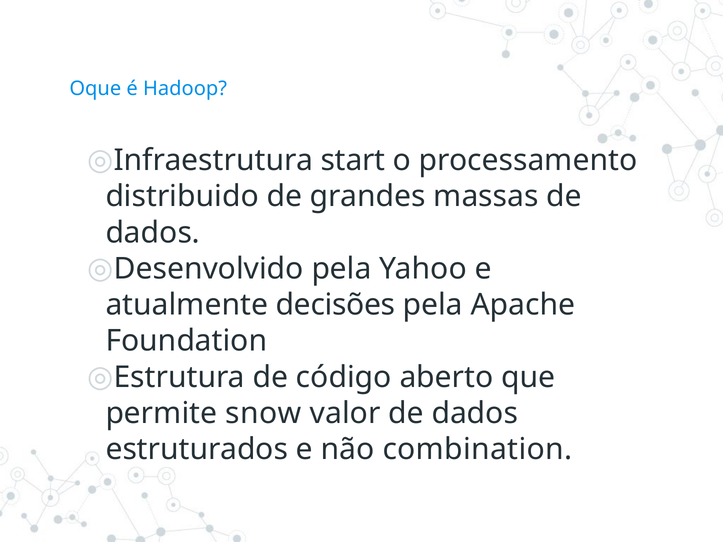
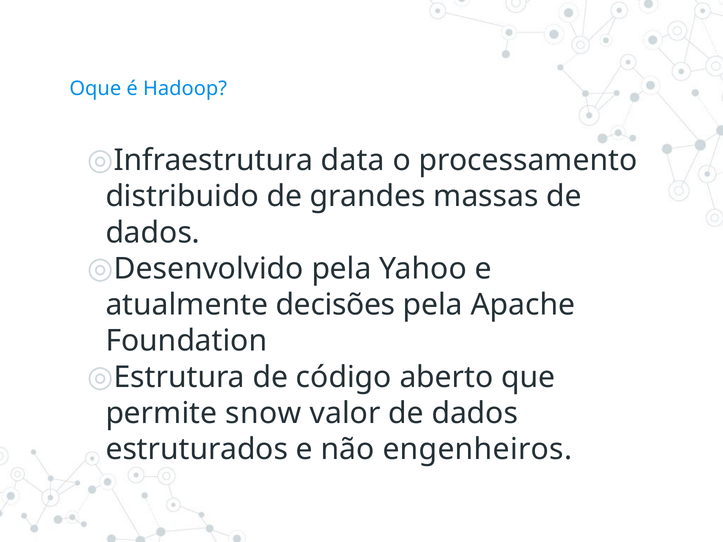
start: start -> data
combination: combination -> engenheiros
